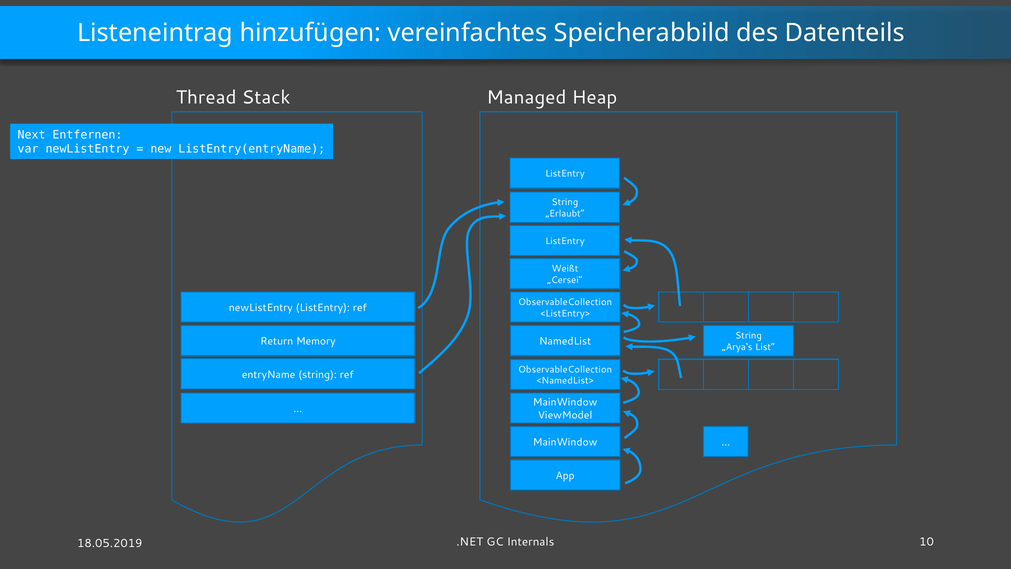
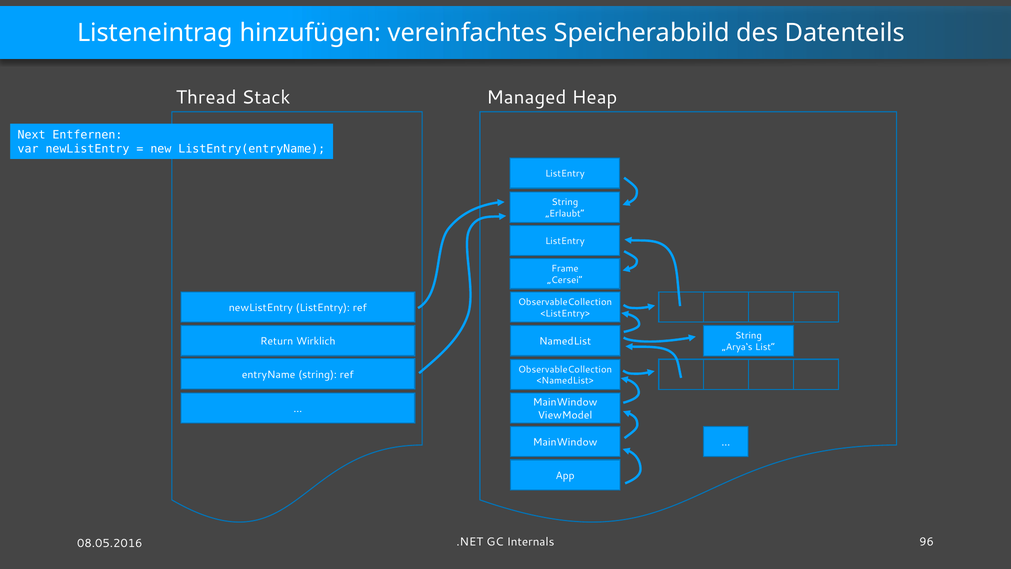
Weißt: Weißt -> Frame
Memory: Memory -> Wirklich
10: 10 -> 96
18.05.2019: 18.05.2019 -> 08.05.2016
